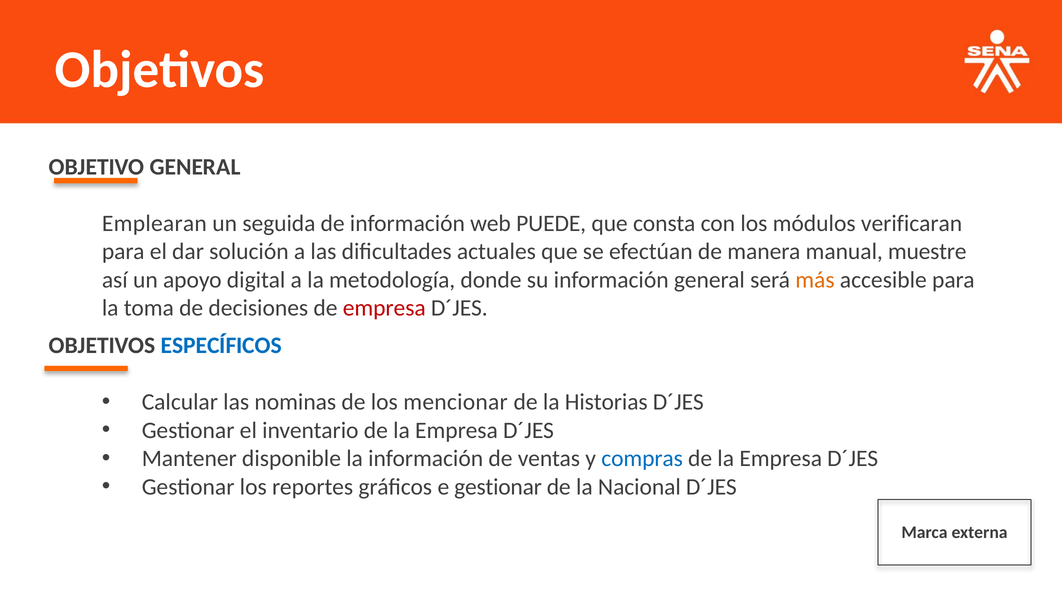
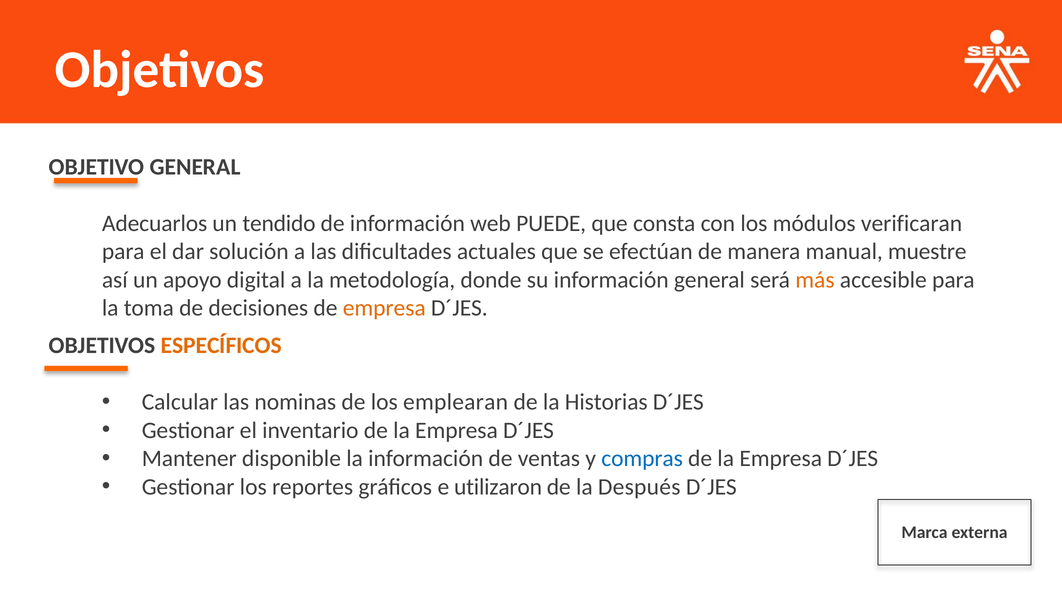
Emplearan: Emplearan -> Adecuarlos
seguida: seguida -> tendido
empresa at (384, 308) colour: red -> orange
ESPECÍFICOS colour: blue -> orange
mencionar: mencionar -> emplearan
e gestionar: gestionar -> utilizaron
Nacional: Nacional -> Después
